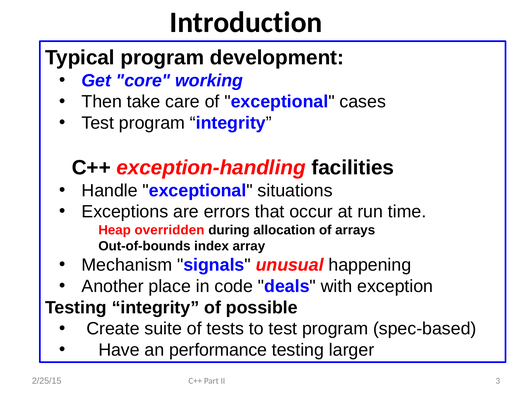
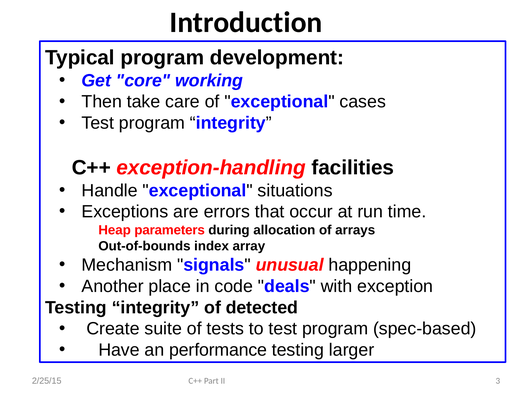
overridden: overridden -> parameters
possible: possible -> detected
